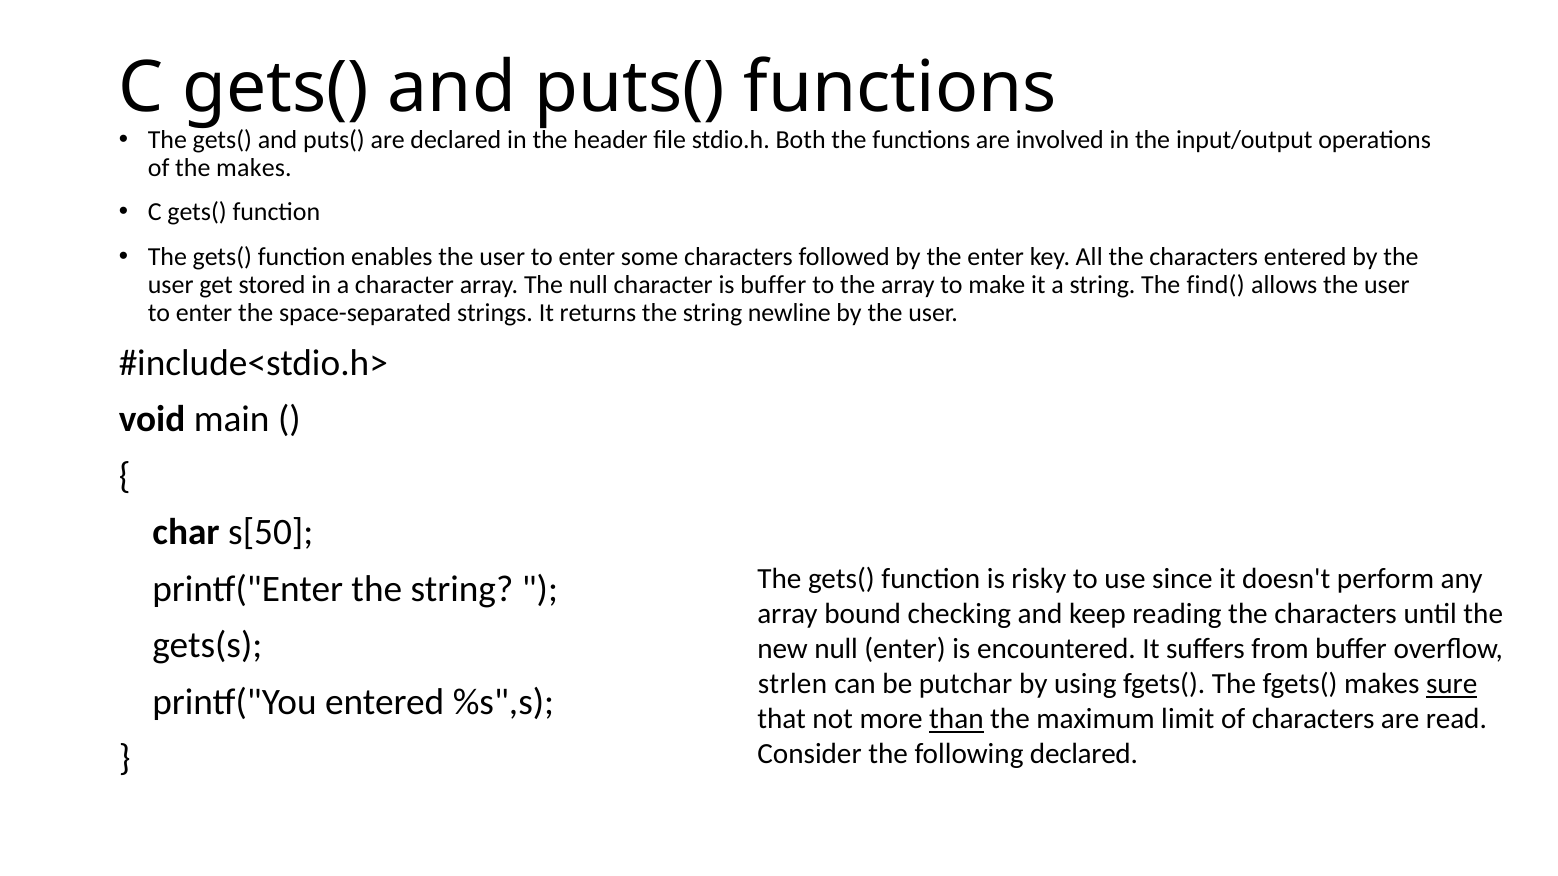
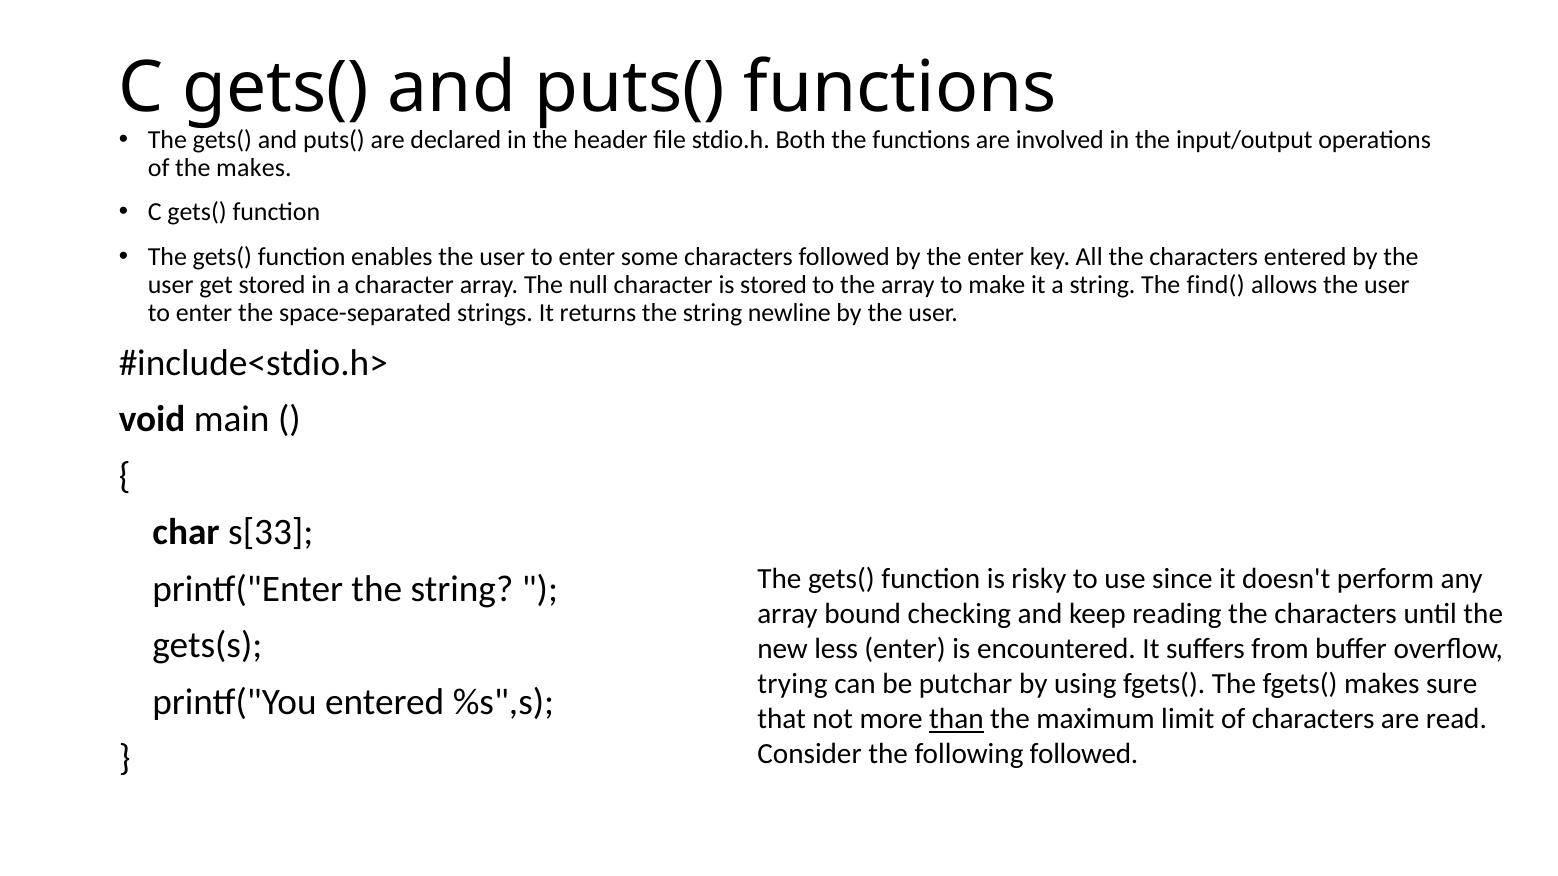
is buffer: buffer -> stored
s[50: s[50 -> s[33
new null: null -> less
strlen: strlen -> trying
sure underline: present -> none
following declared: declared -> followed
